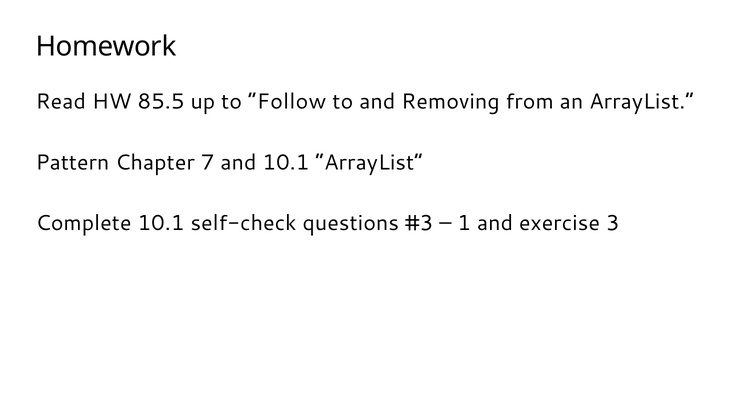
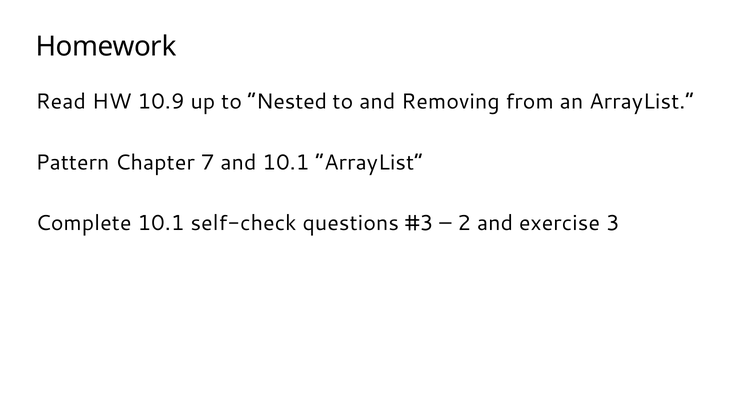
85.5: 85.5 -> 10.9
Follow: Follow -> Nested
1: 1 -> 2
